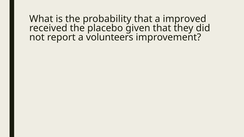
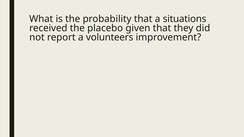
improved: improved -> situations
